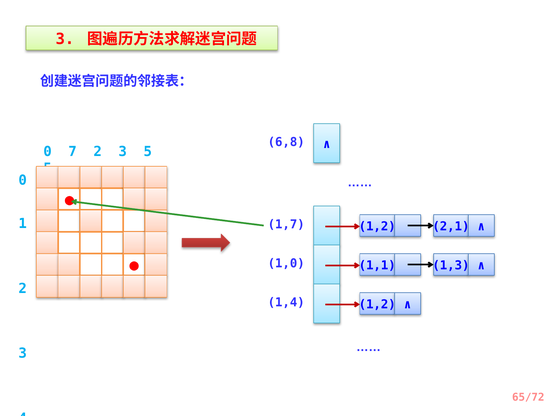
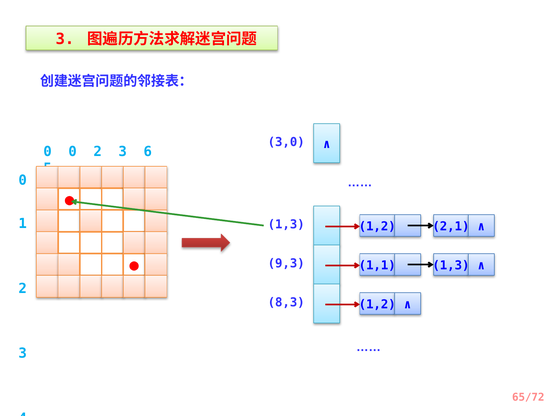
6,8: 6,8 -> 3,0
0 7: 7 -> 0
3 5: 5 -> 6
1,7 at (286, 225): 1,7 -> 1,3
1,0: 1,0 -> 9,3
1,4: 1,4 -> 8,3
